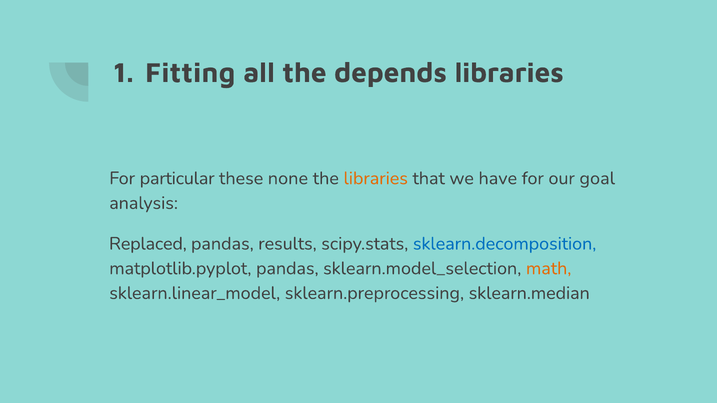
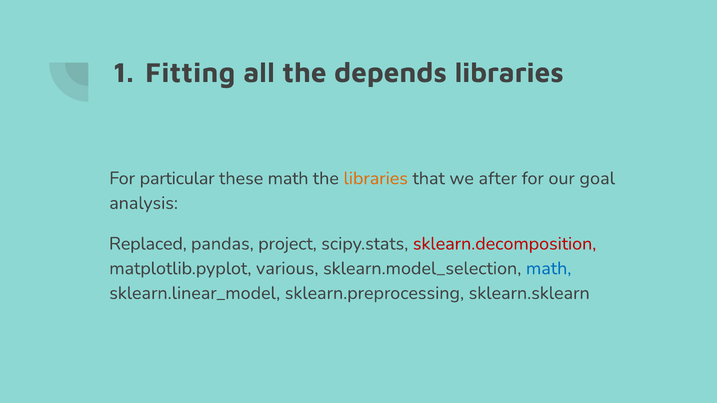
these none: none -> math
have: have -> after
results: results -> project
sklearn.decomposition colour: blue -> red
matplotlib.pyplot pandas: pandas -> various
math at (549, 269) colour: orange -> blue
sklearn.median: sklearn.median -> sklearn.sklearn
